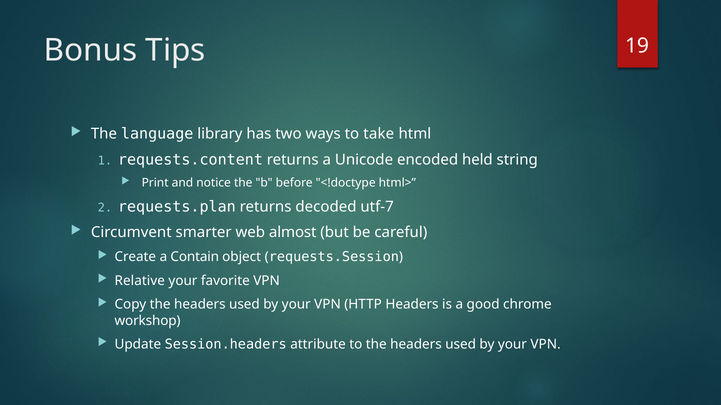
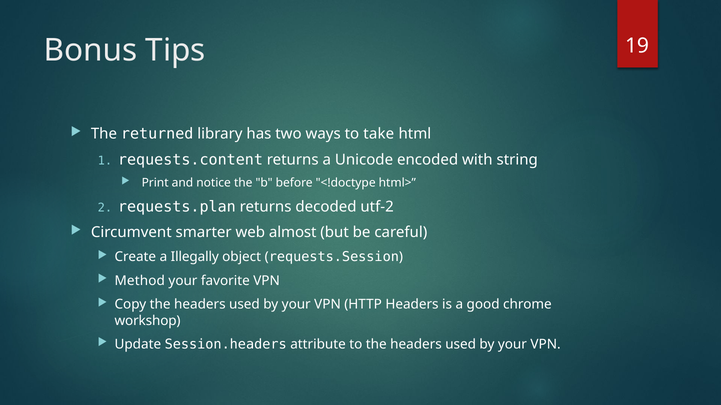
language: language -> returned
held: held -> with
utf-7: utf-7 -> utf-2
Contain: Contain -> Illegally
Relative: Relative -> Method
